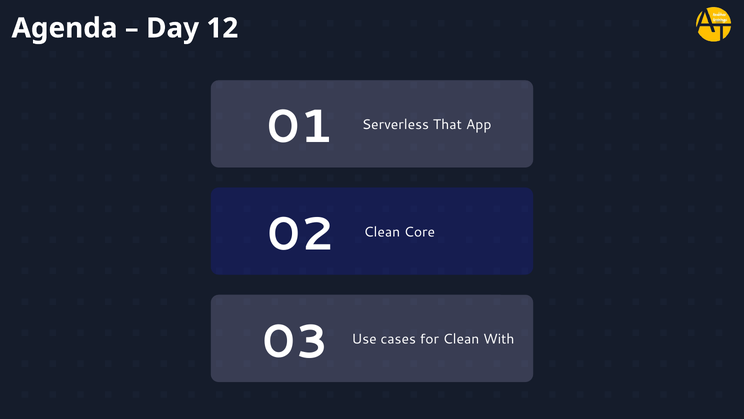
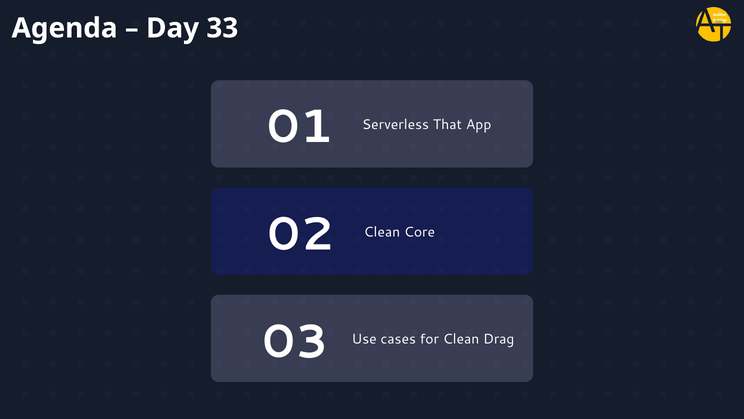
12: 12 -> 33
With: With -> Drag
